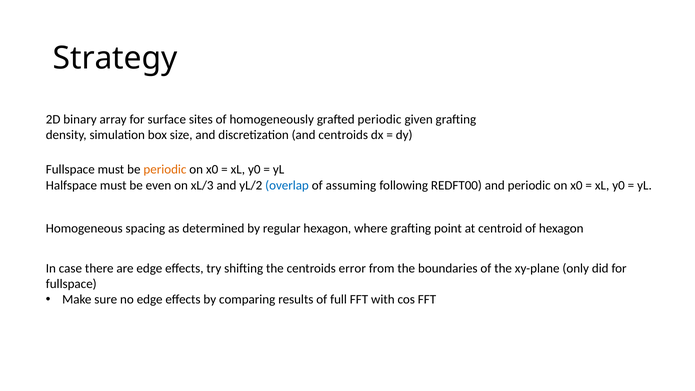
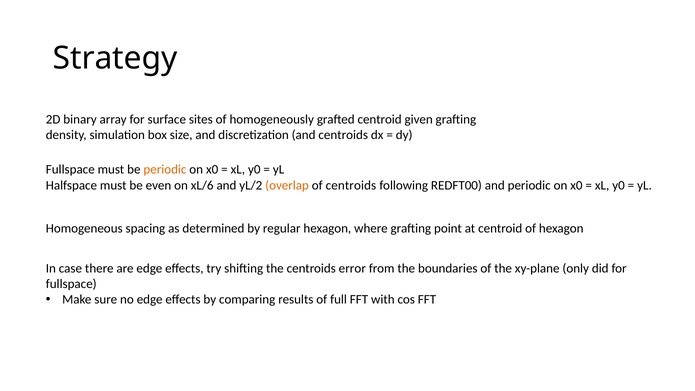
grafted periodic: periodic -> centroid
xL/3: xL/3 -> xL/6
overlap colour: blue -> orange
of assuming: assuming -> centroids
